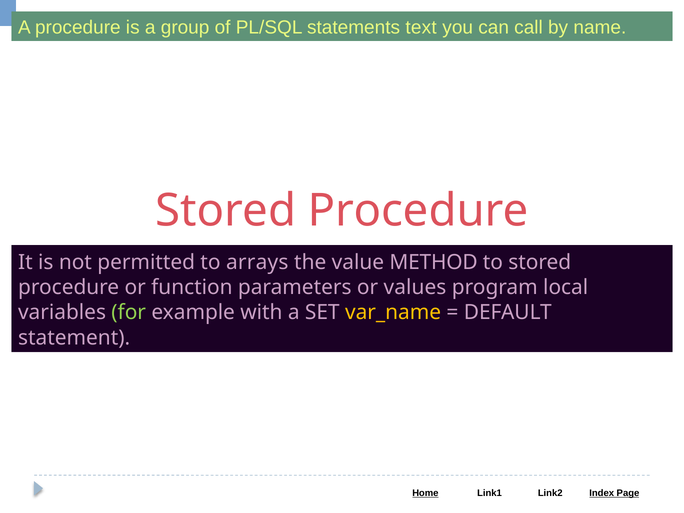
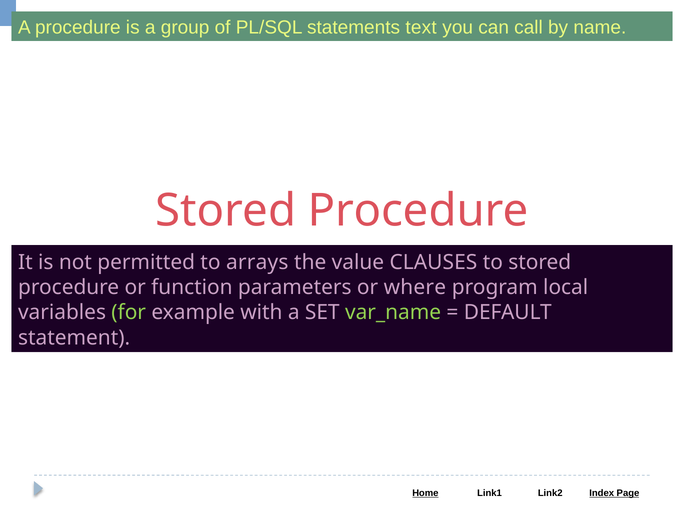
METHOD: METHOD -> CLAUSES
values: values -> where
var_name colour: yellow -> light green
